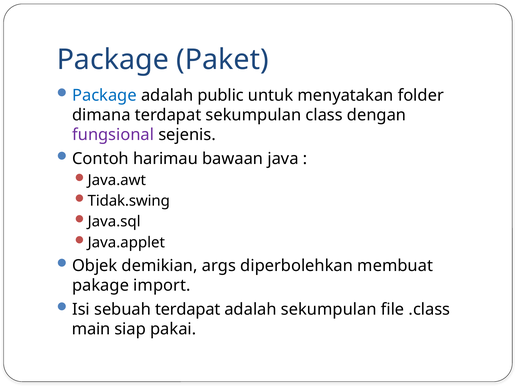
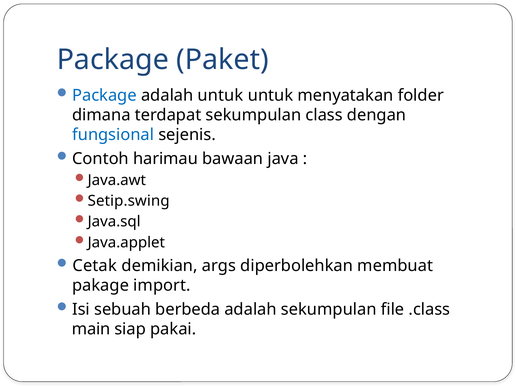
adalah public: public -> untuk
fungsional colour: purple -> blue
Tidak.swing: Tidak.swing -> Setip.swing
Objek: Objek -> Cetak
sebuah terdapat: terdapat -> berbeda
